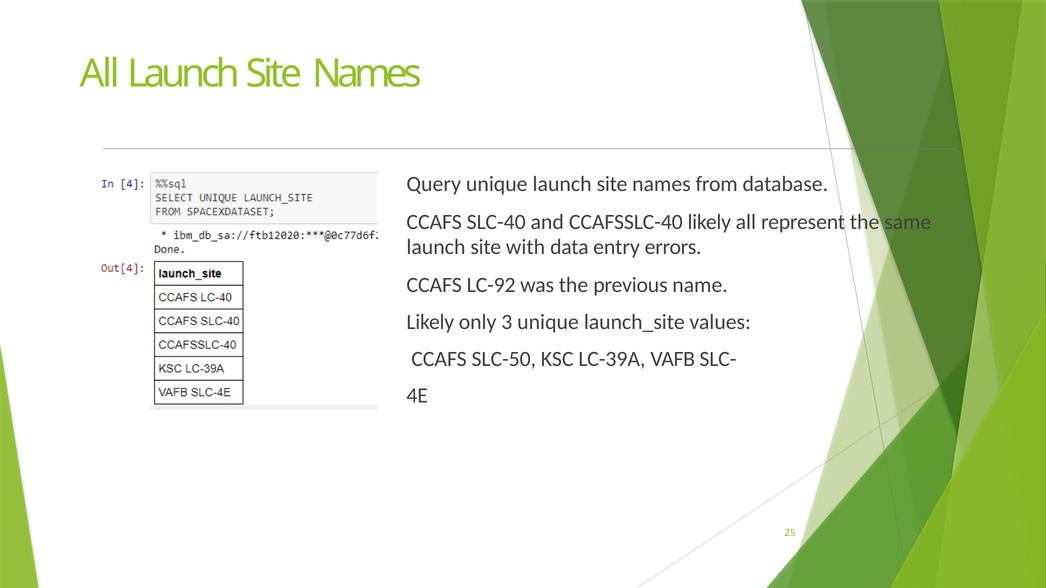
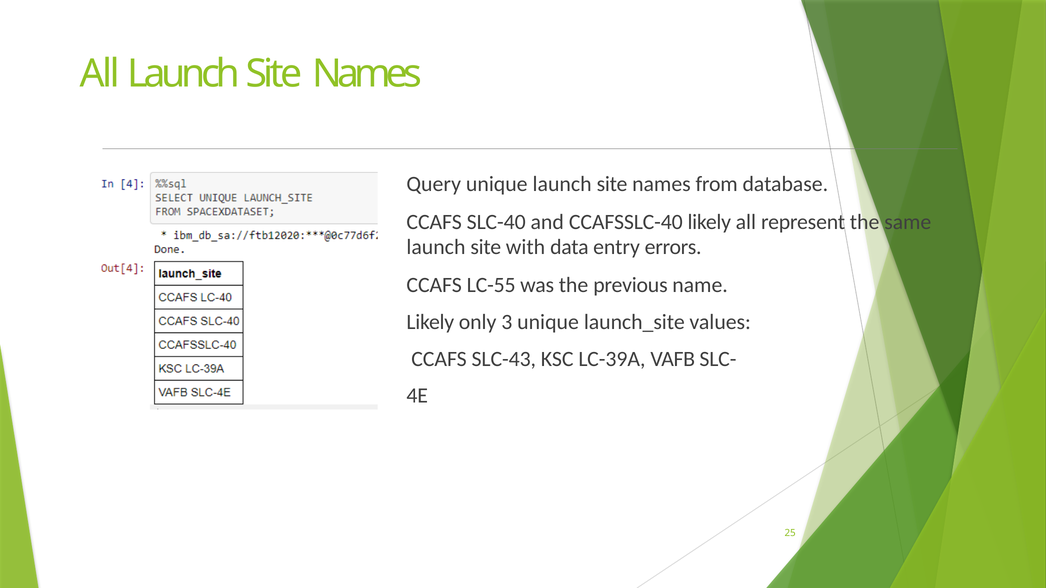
LC-92: LC-92 -> LC-55
SLC-50: SLC-50 -> SLC-43
